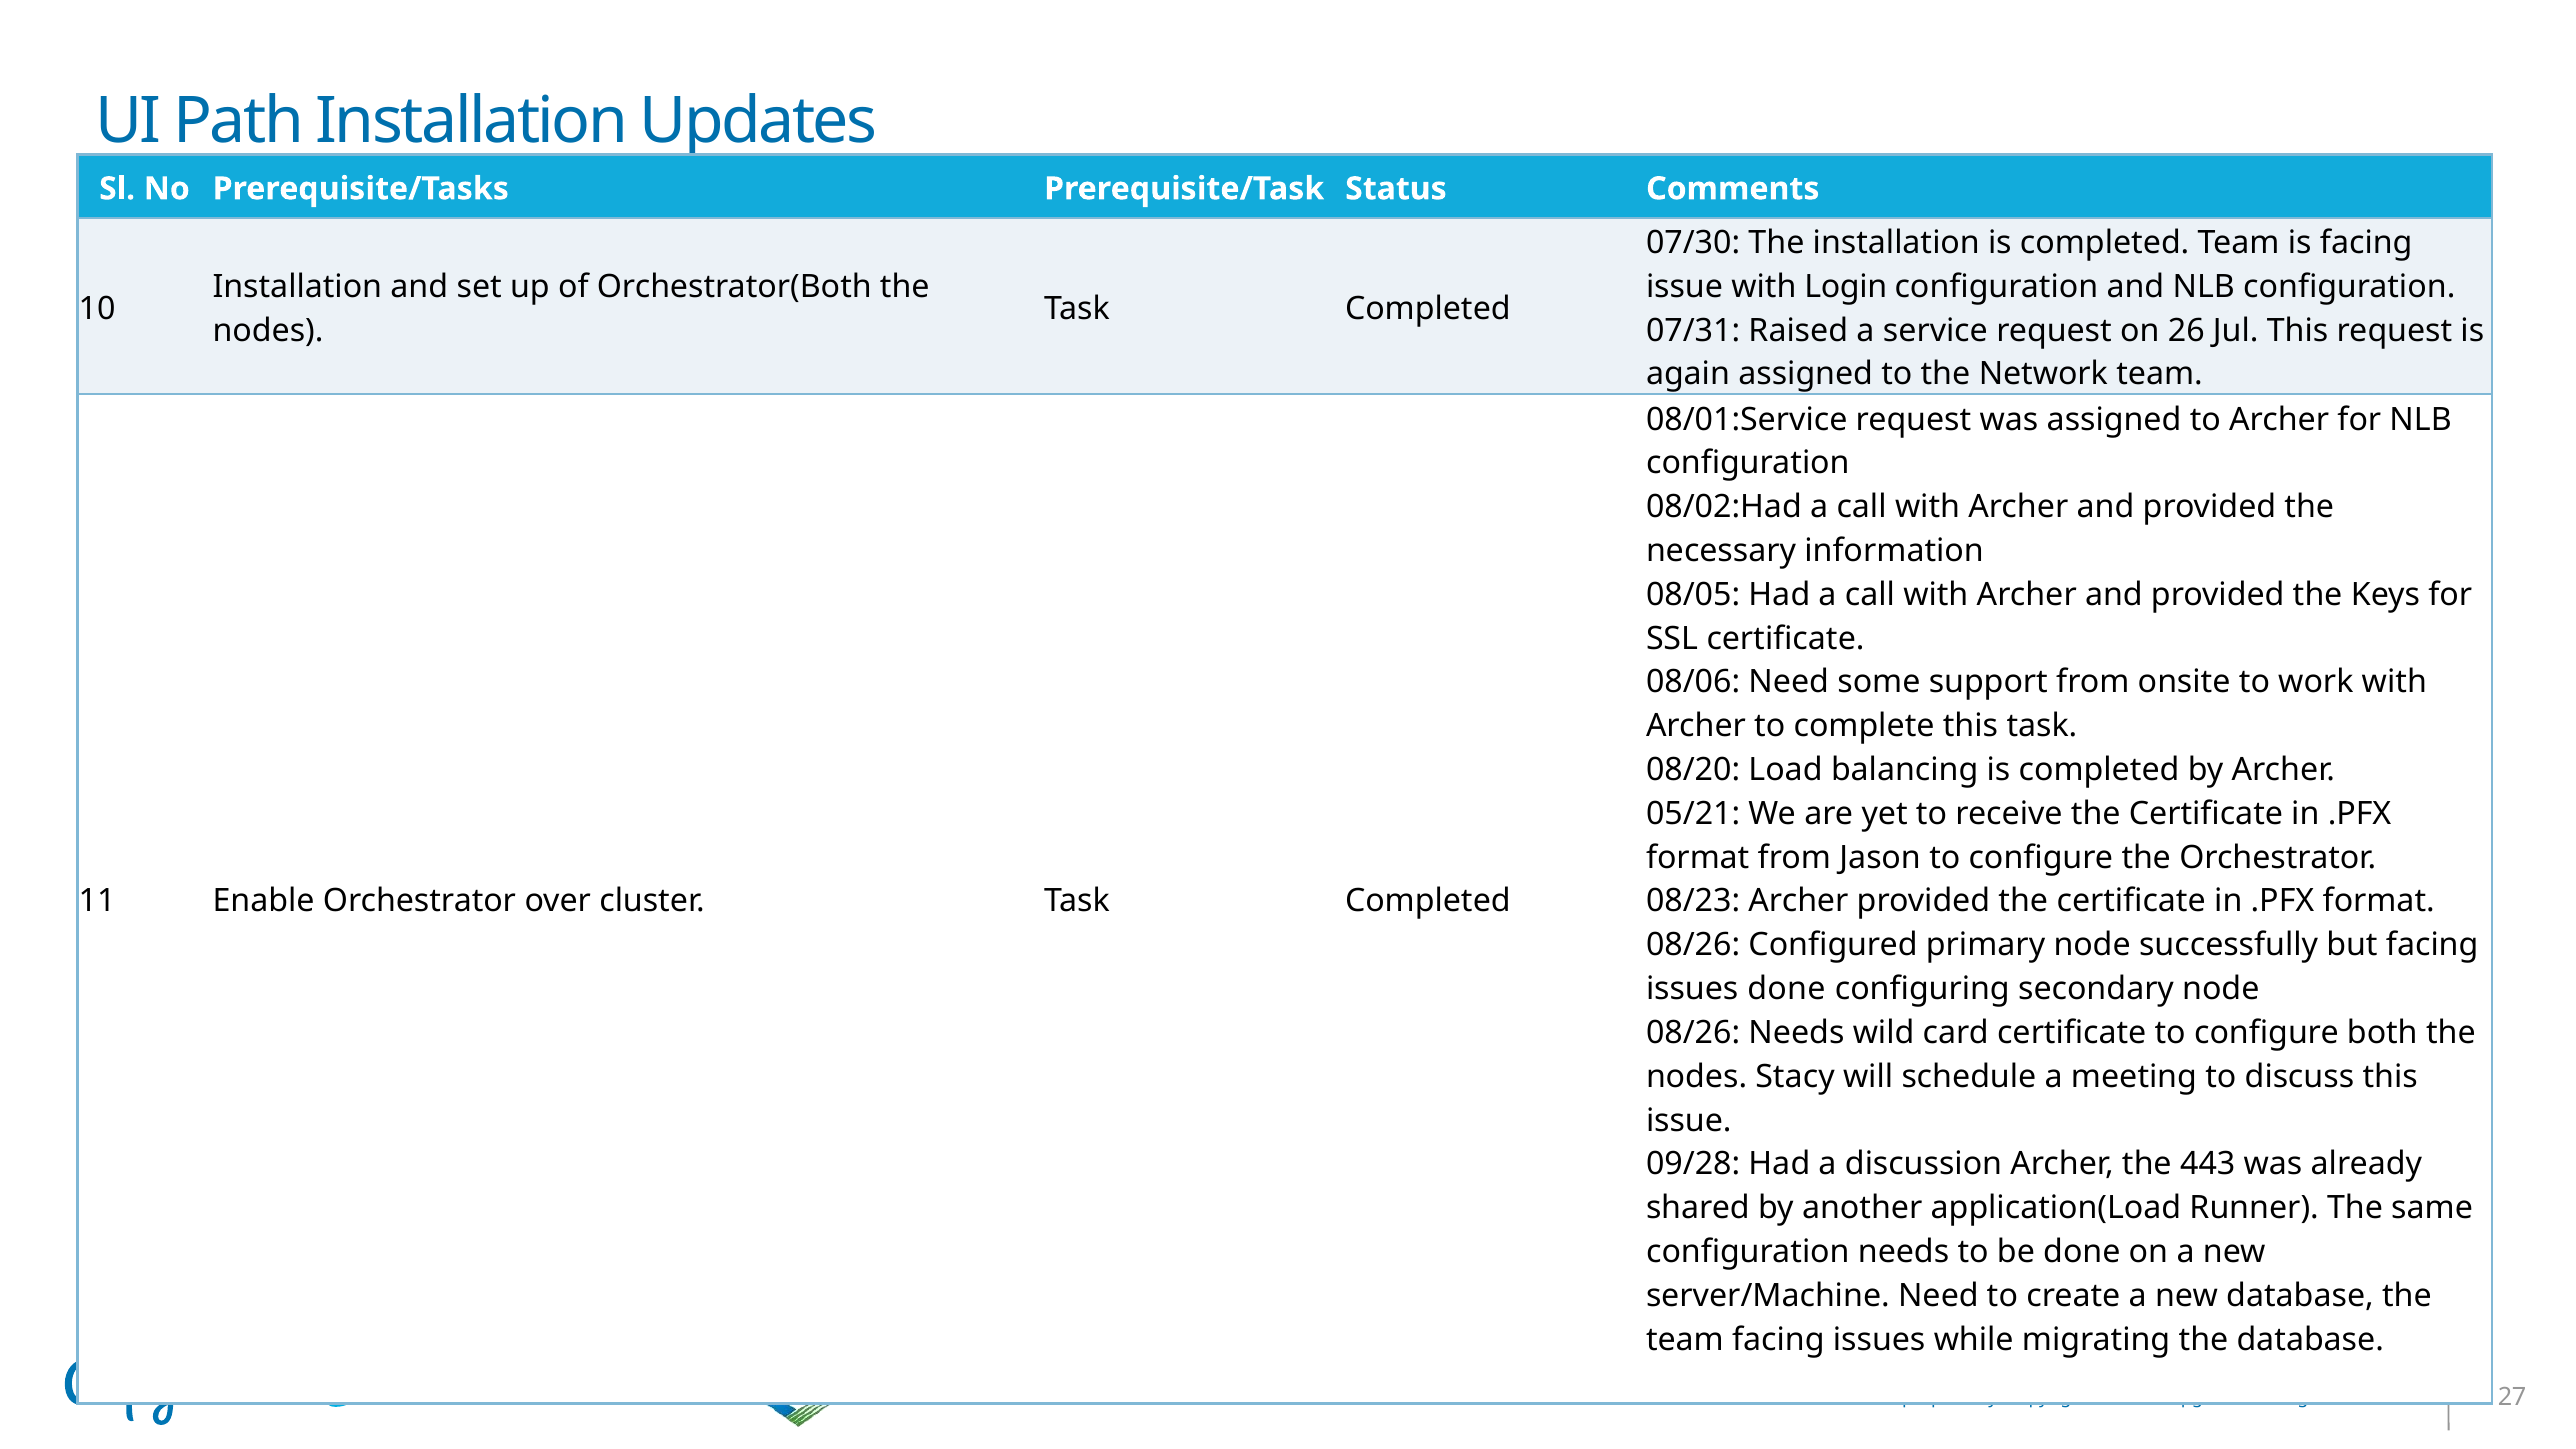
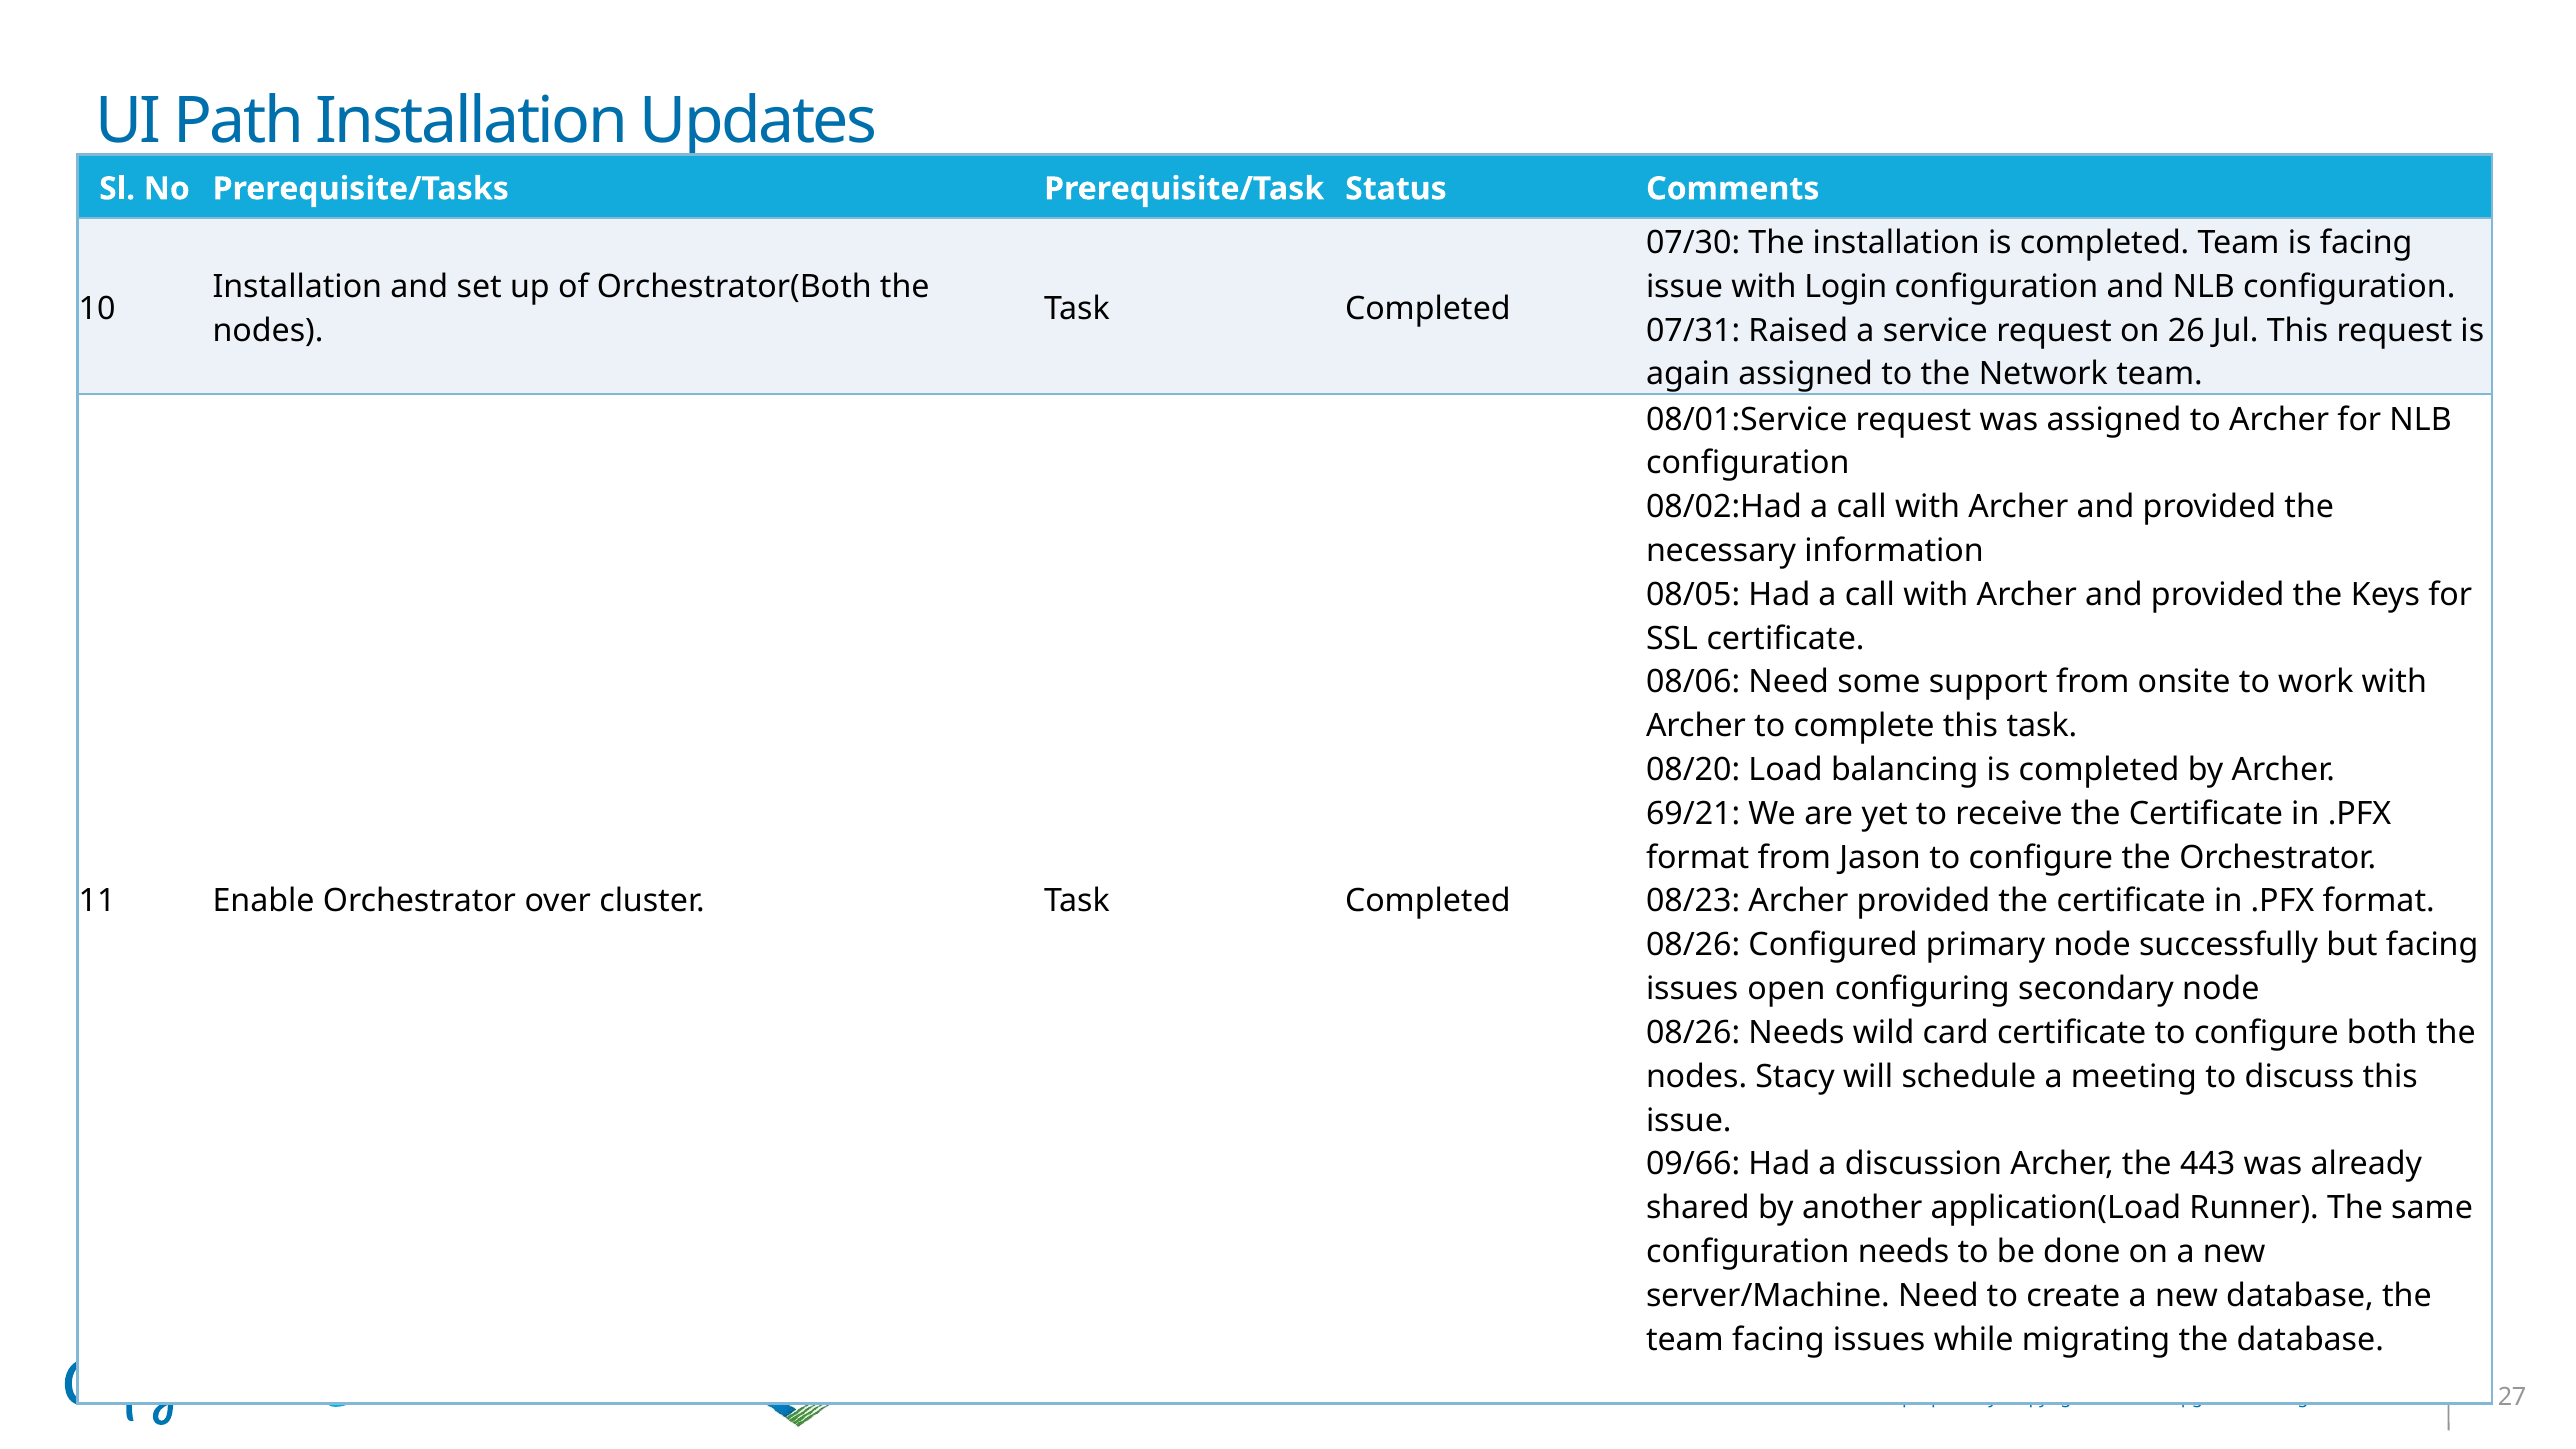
05/21: 05/21 -> 69/21
issues done: done -> open
09/28: 09/28 -> 09/66
